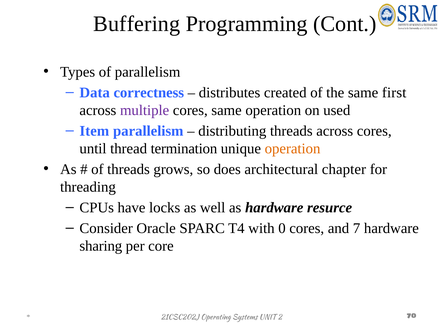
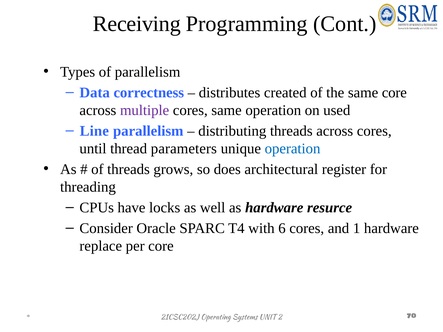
Buffering: Buffering -> Receiving
same first: first -> core
Item: Item -> Line
termination: termination -> parameters
operation at (293, 149) colour: orange -> blue
chapter: chapter -> register
0: 0 -> 6
7: 7 -> 1
sharing: sharing -> replace
